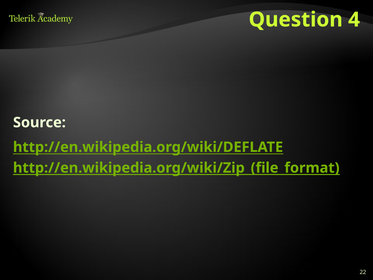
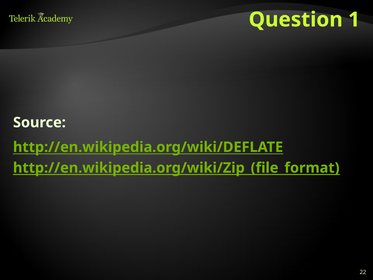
4: 4 -> 1
